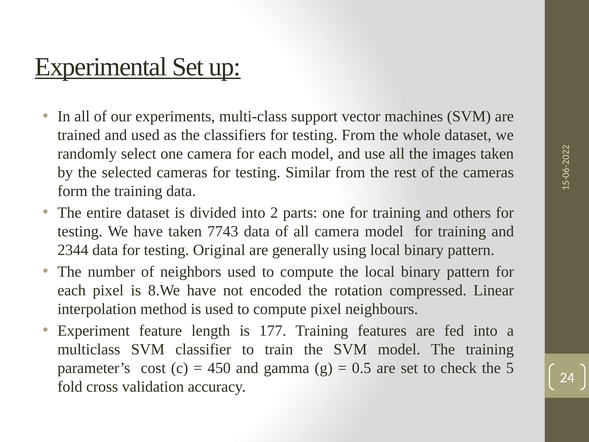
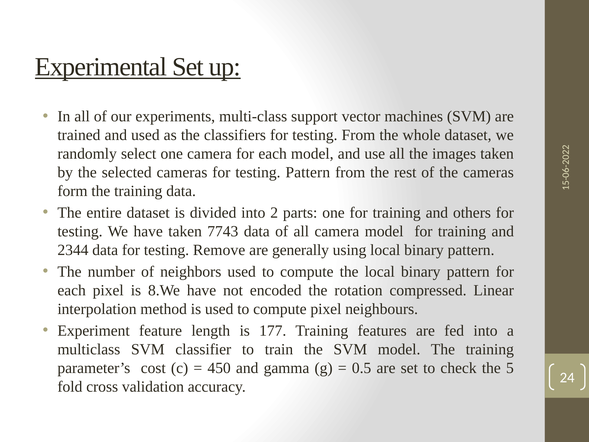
testing Similar: Similar -> Pattern
Original: Original -> Remove
